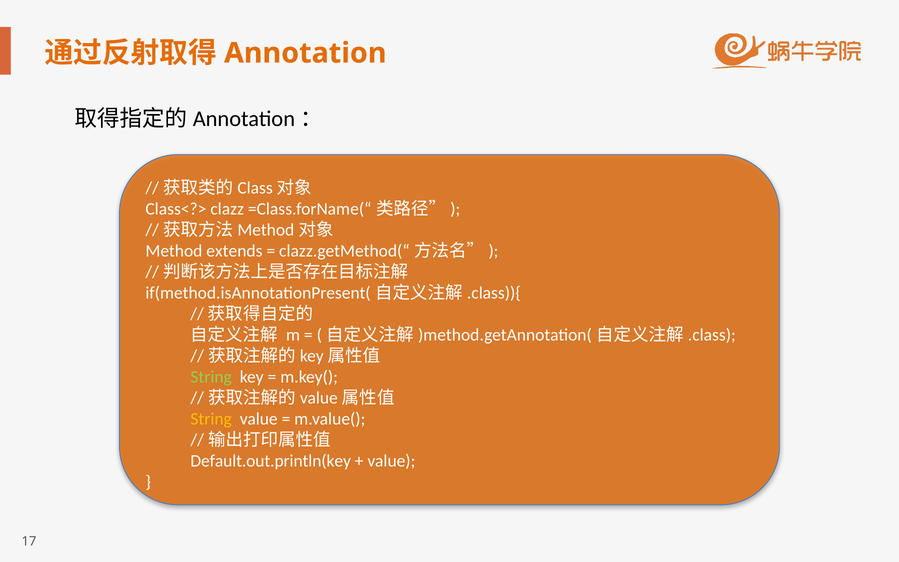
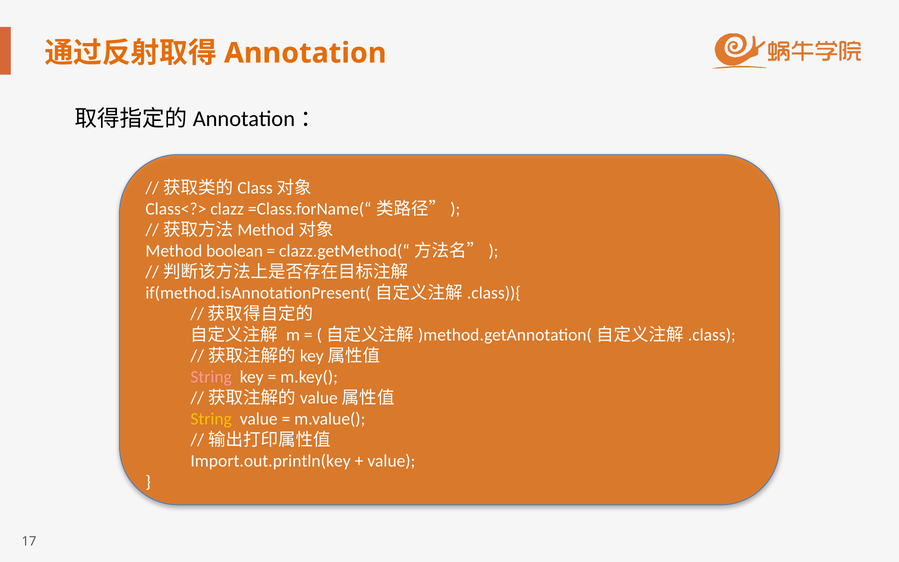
extends: extends -> boolean
String at (211, 377) colour: light green -> pink
Default.out.println(key: Default.out.println(key -> Import.out.println(key
